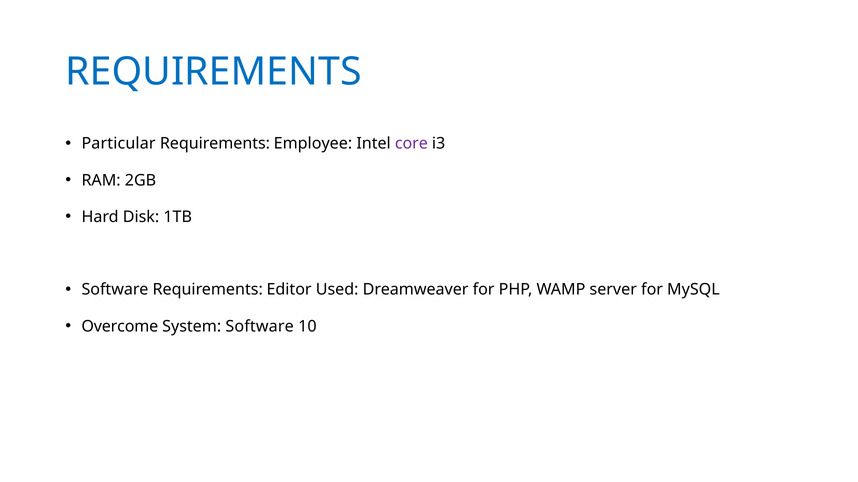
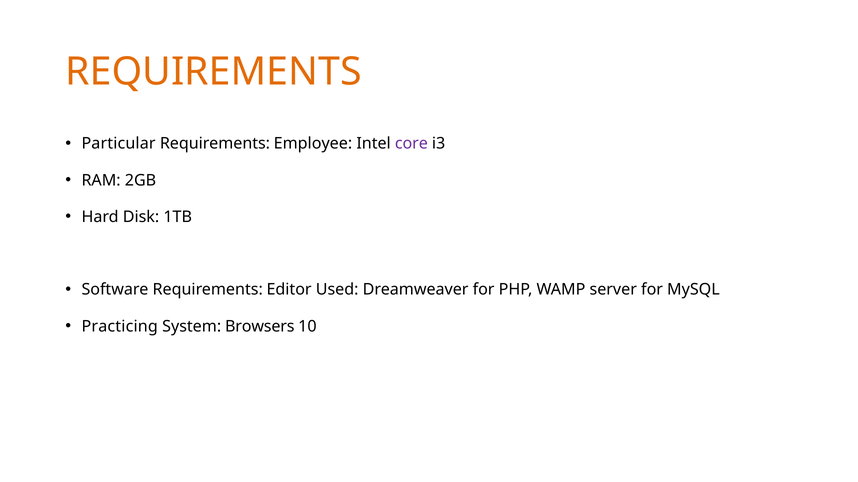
REQUIREMENTS at (214, 72) colour: blue -> orange
Overcome: Overcome -> Practicing
System Software: Software -> Browsers
